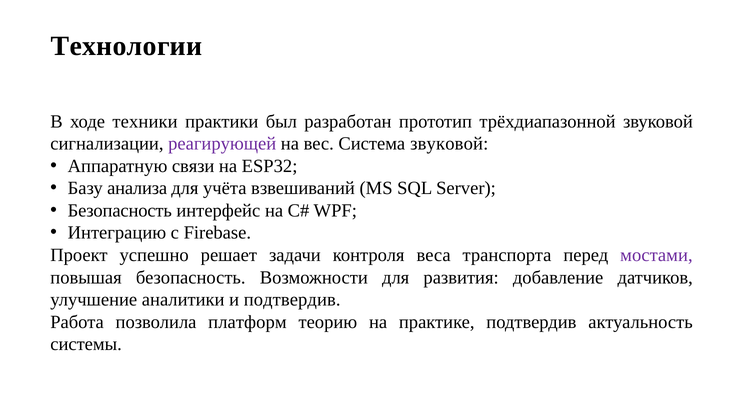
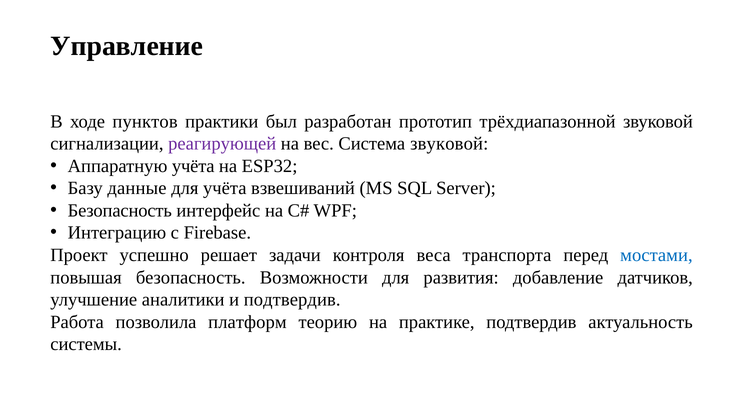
Технологии: Технологии -> Управление
техники: техники -> пунктов
Аппаратную связи: связи -> учёта
анализа: анализа -> данные
мостами colour: purple -> blue
